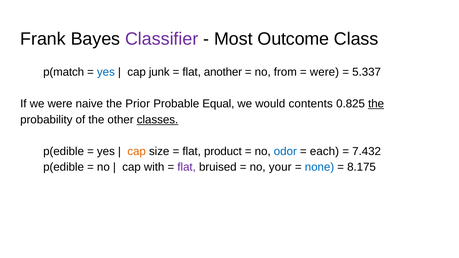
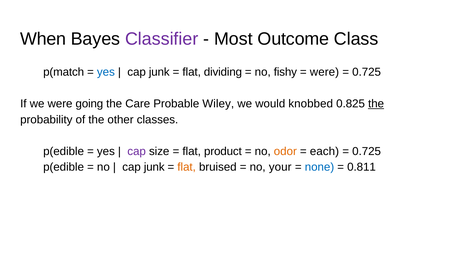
Frank: Frank -> When
another: another -> dividing
from: from -> fishy
5.337 at (367, 72): 5.337 -> 0.725
naive: naive -> going
Prior: Prior -> Care
Equal: Equal -> Wiley
contents: contents -> knobbed
classes underline: present -> none
cap at (137, 151) colour: orange -> purple
odor colour: blue -> orange
7.432 at (367, 151): 7.432 -> 0.725
with at (154, 167): with -> junk
flat at (187, 167) colour: purple -> orange
8.175: 8.175 -> 0.811
